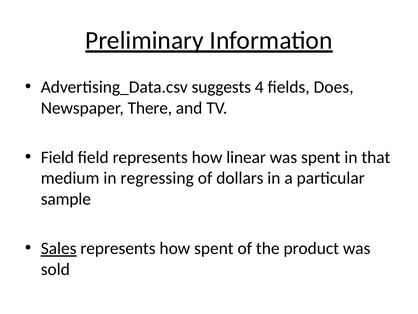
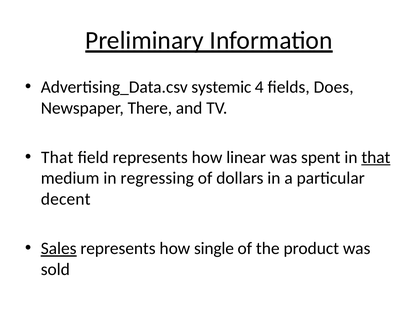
suggests: suggests -> systemic
Field at (57, 157): Field -> That
that at (376, 157) underline: none -> present
sample: sample -> decent
how spent: spent -> single
